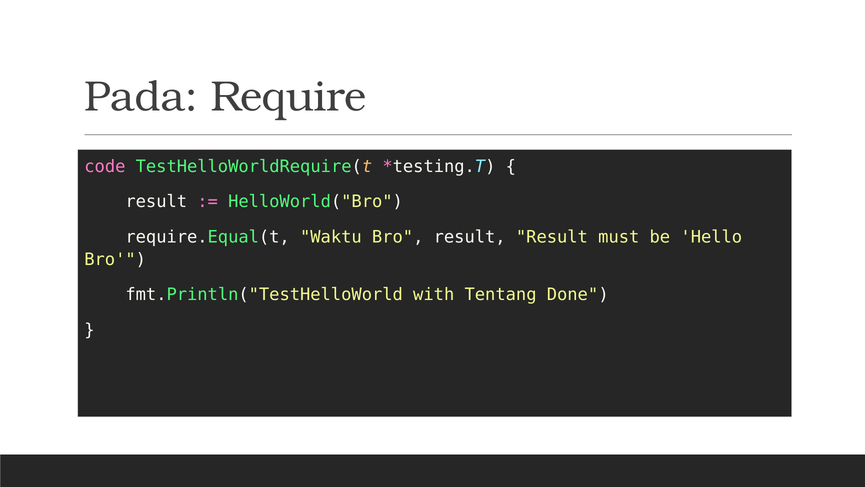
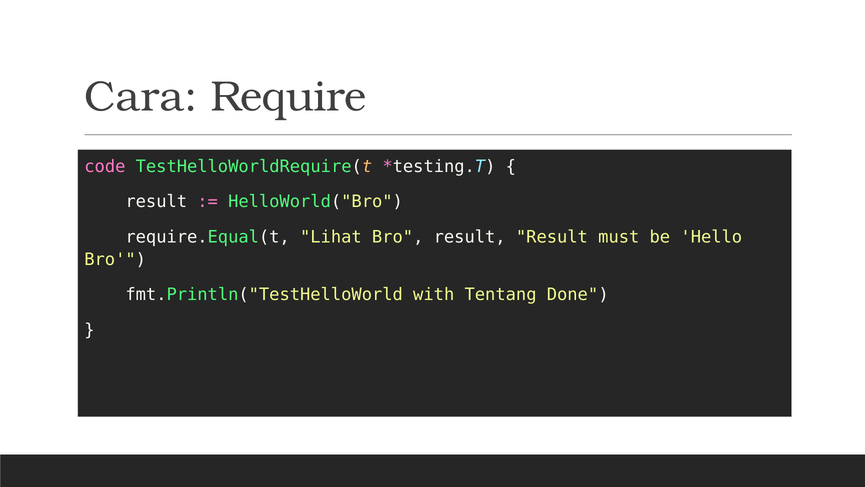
Pada: Pada -> Cara
Waktu: Waktu -> Lihat
